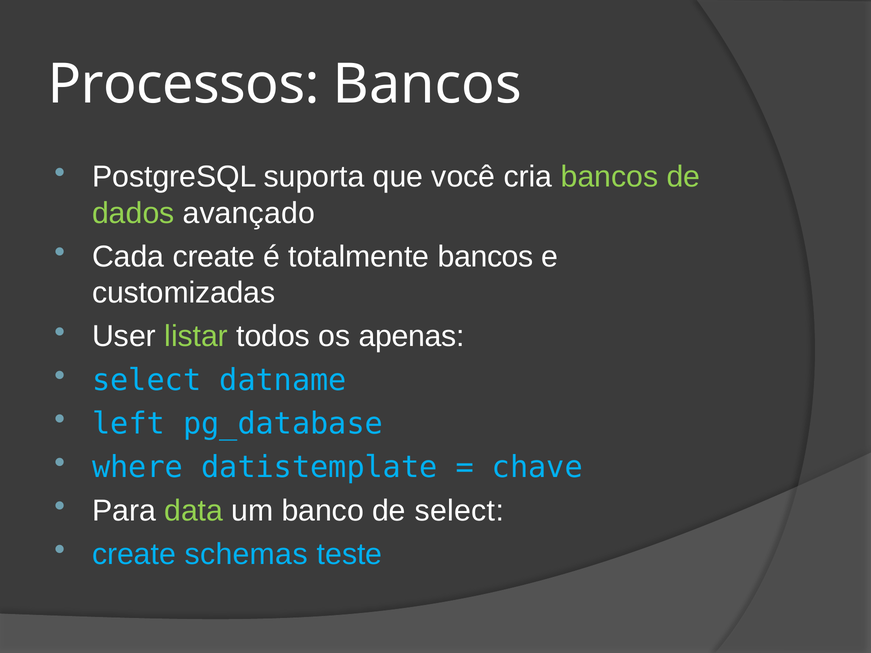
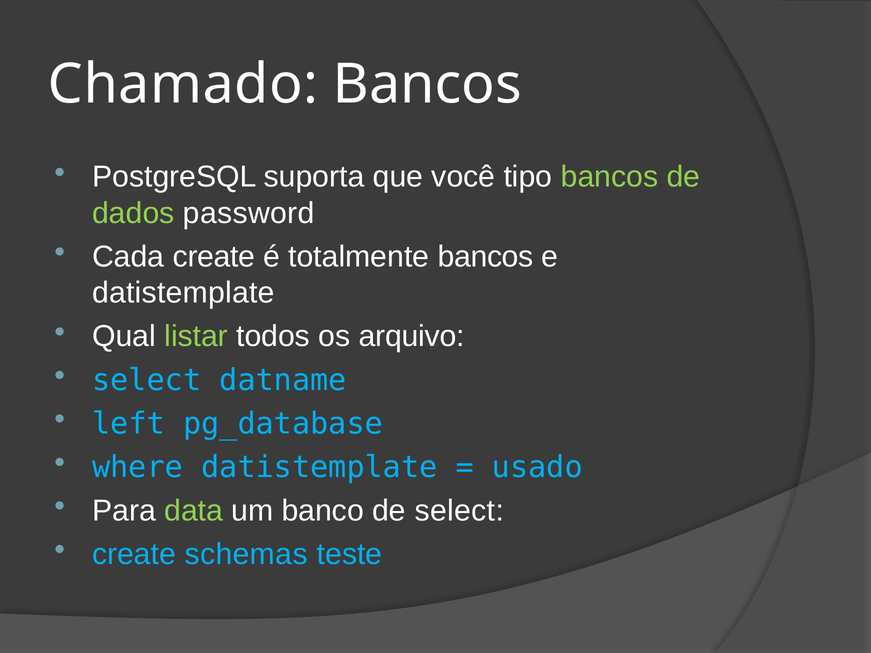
Processos: Processos -> Chamado
cria: cria -> tipo
avançado: avançado -> password
customizadas at (184, 293): customizadas -> datistemplate
User: User -> Qual
apenas: apenas -> arquivo
chave: chave -> usado
